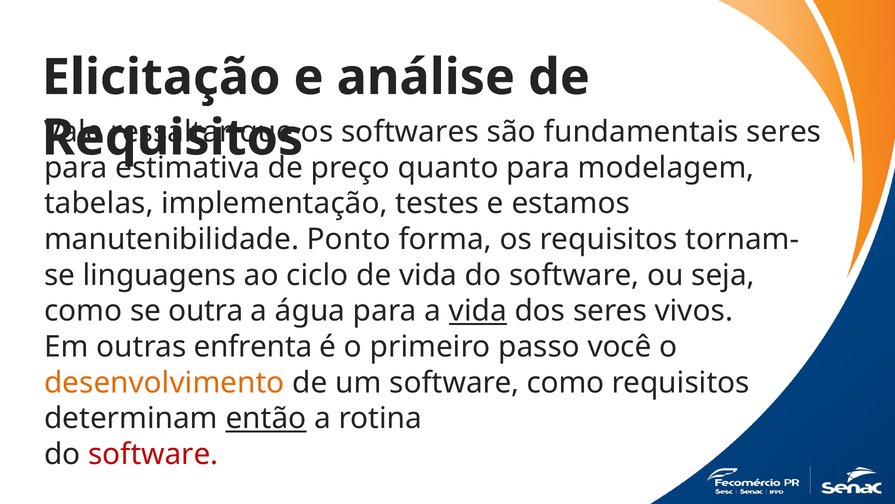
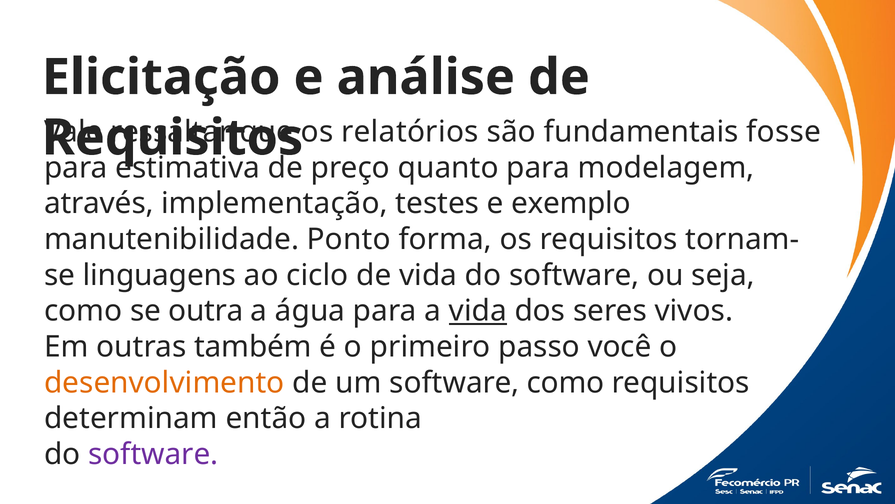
softwares: softwares -> relatórios
fundamentais seres: seres -> fosse
tabelas: tabelas -> através
estamos: estamos -> exemplo
enfrenta: enfrenta -> também
então underline: present -> none
software at (153, 454) colour: red -> purple
